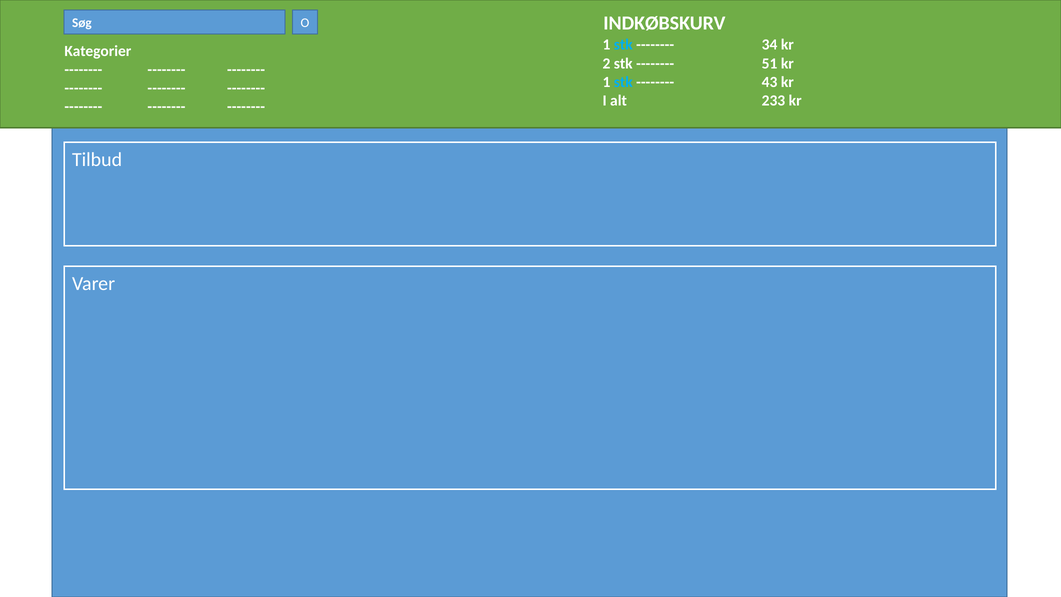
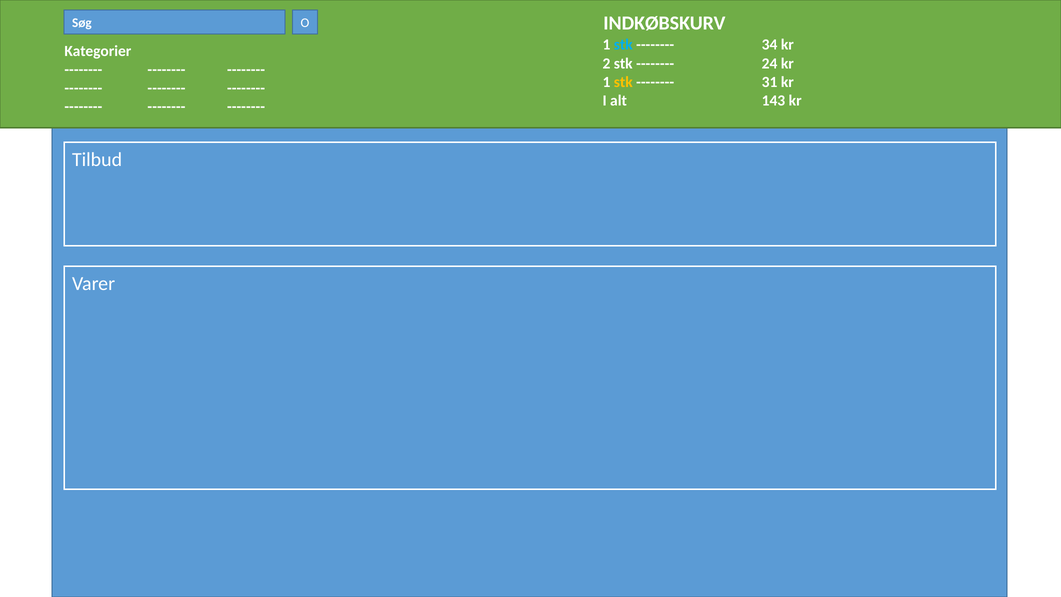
51: 51 -> 24
stk at (623, 82) colour: light blue -> yellow
43: 43 -> 31
233: 233 -> 143
